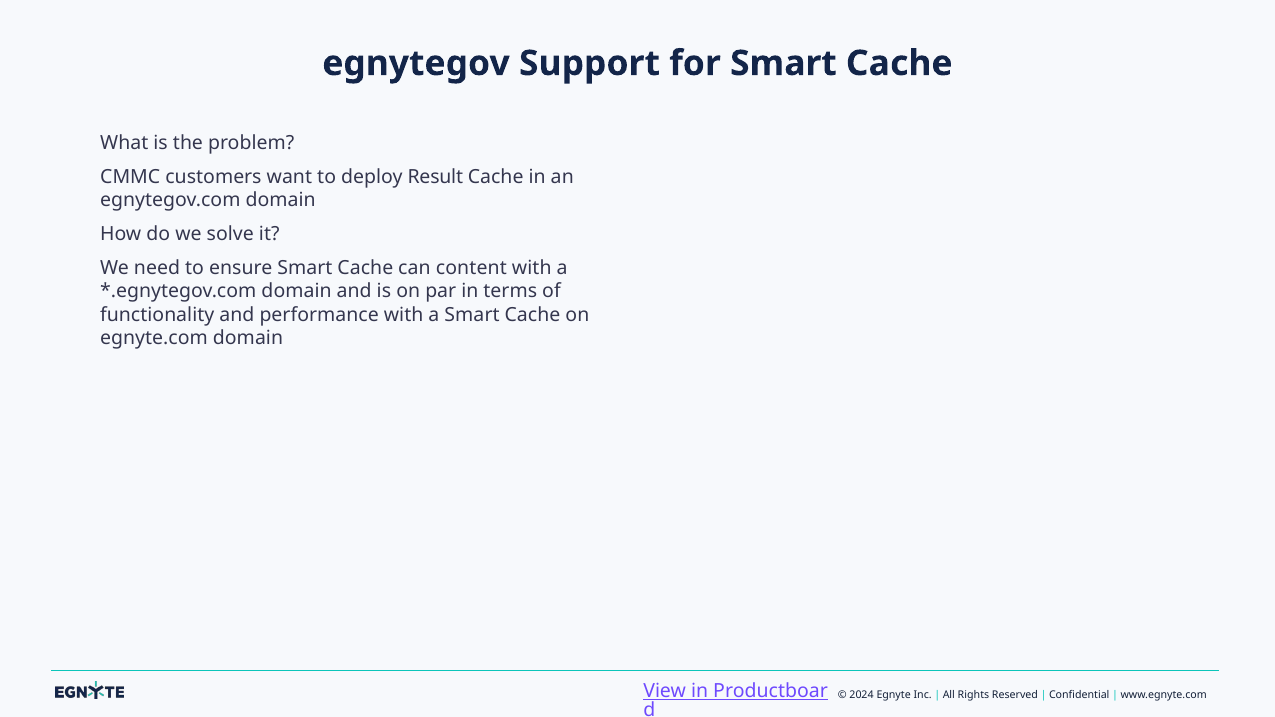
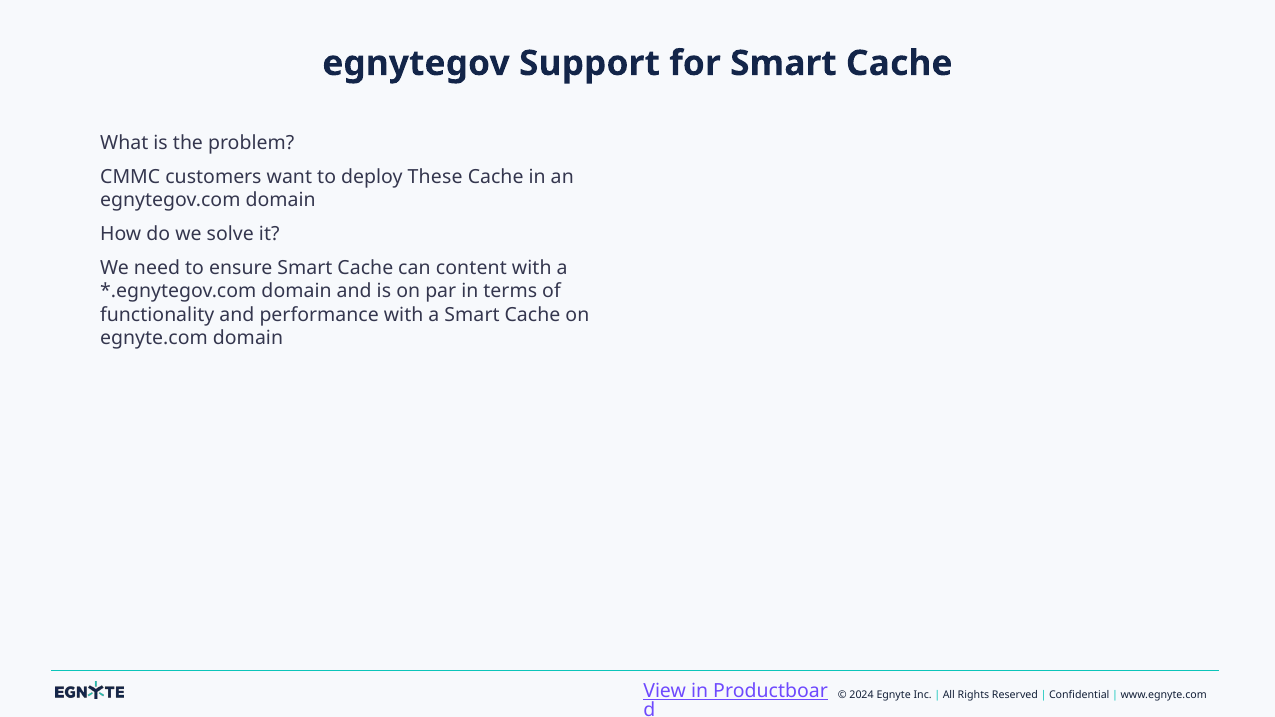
Result: Result -> These
